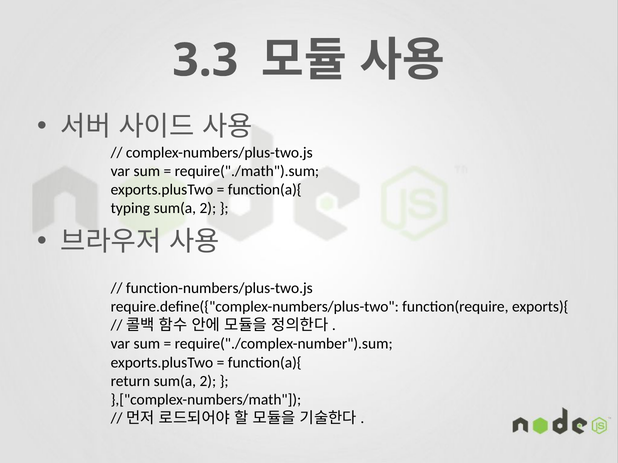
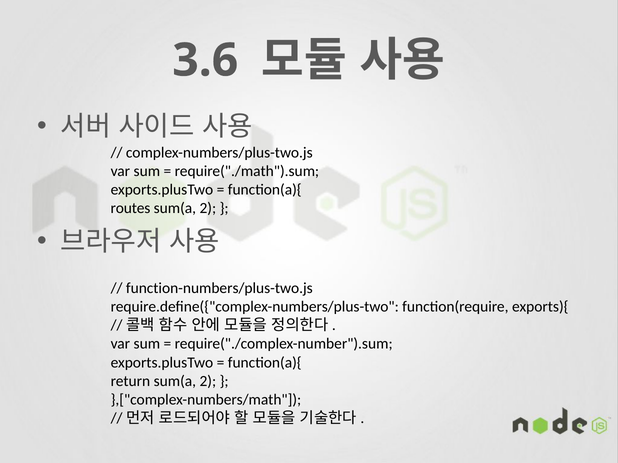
3.3: 3.3 -> 3.6
typing: typing -> routes
